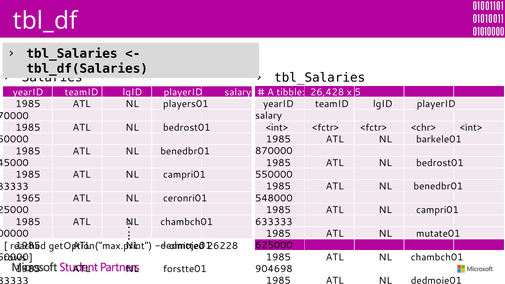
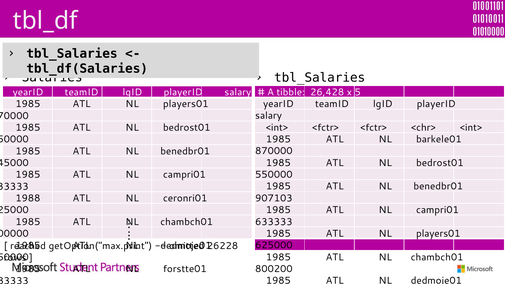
548000: 548000 -> 907103
1965: 1965 -> 1988
mutate01 at (438, 234): mutate01 -> players01
904698: 904698 -> 800200
